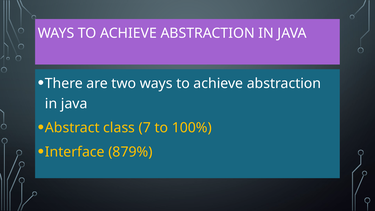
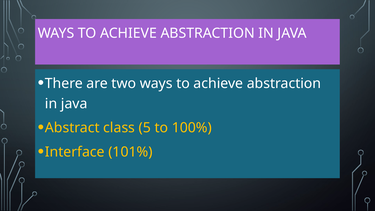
7: 7 -> 5
879%: 879% -> 101%
